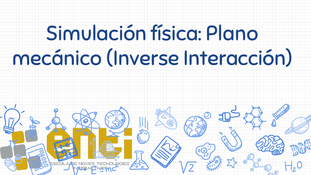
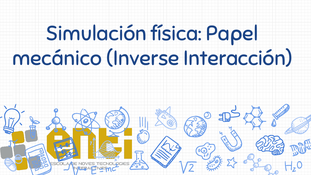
Plano: Plano -> Papel
